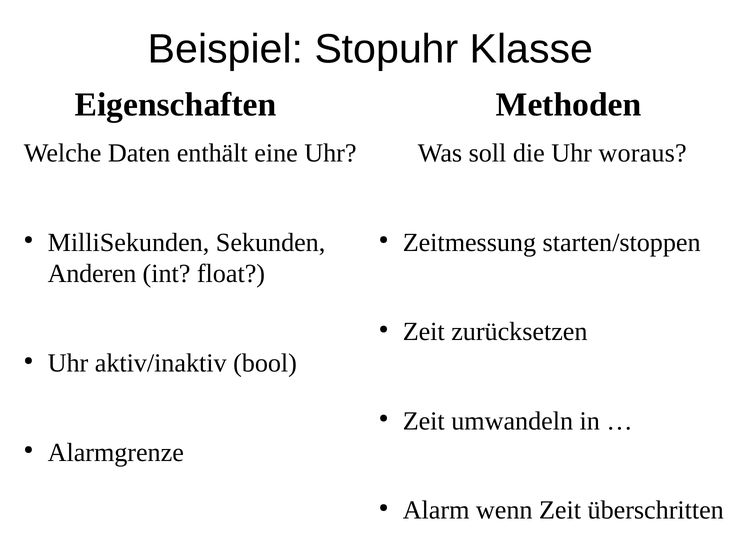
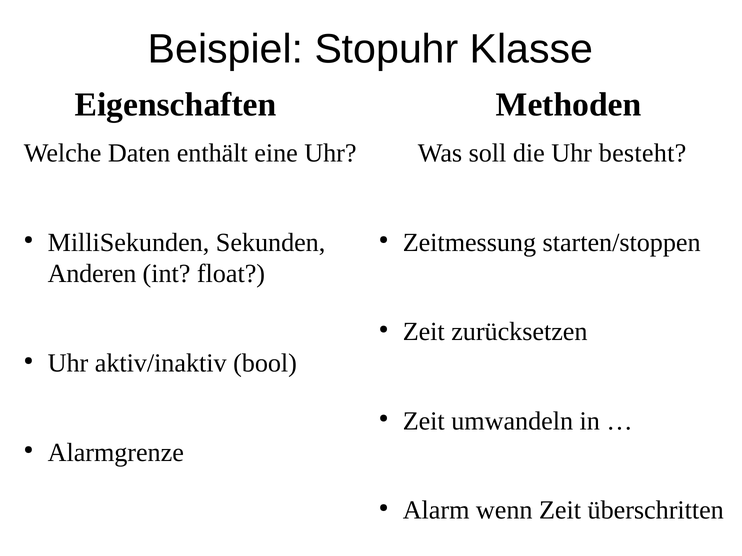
woraus: woraus -> besteht
